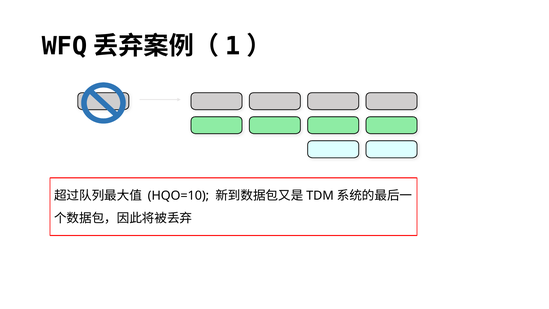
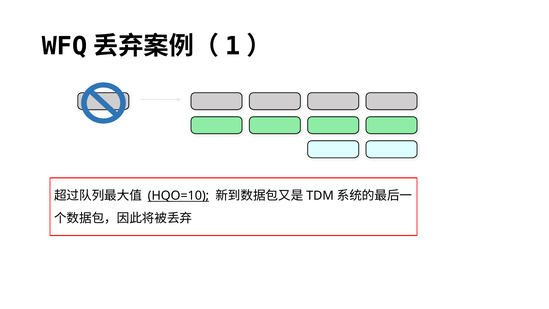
HQO=10 underline: none -> present
